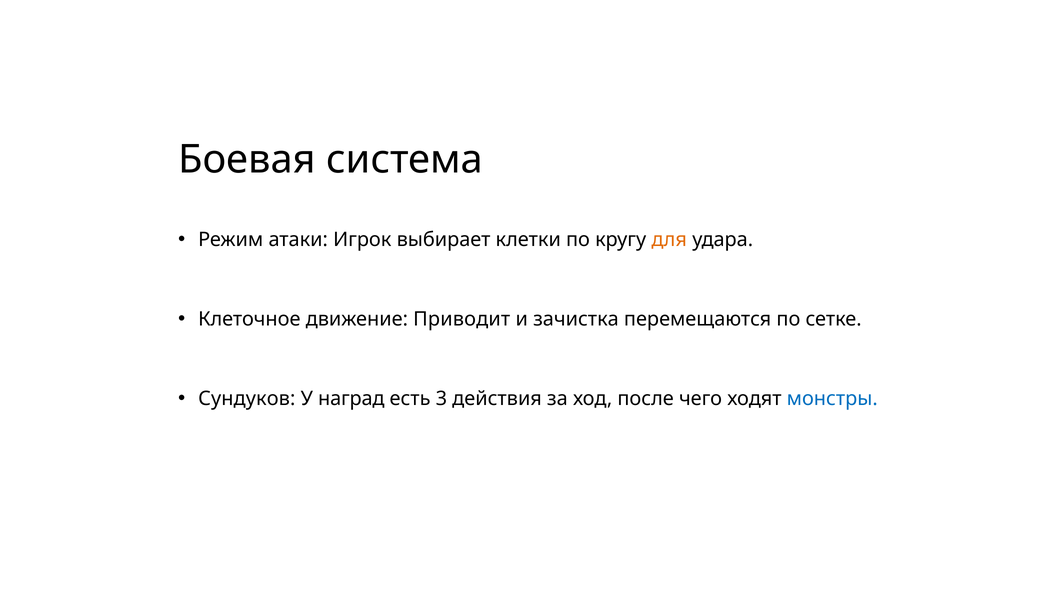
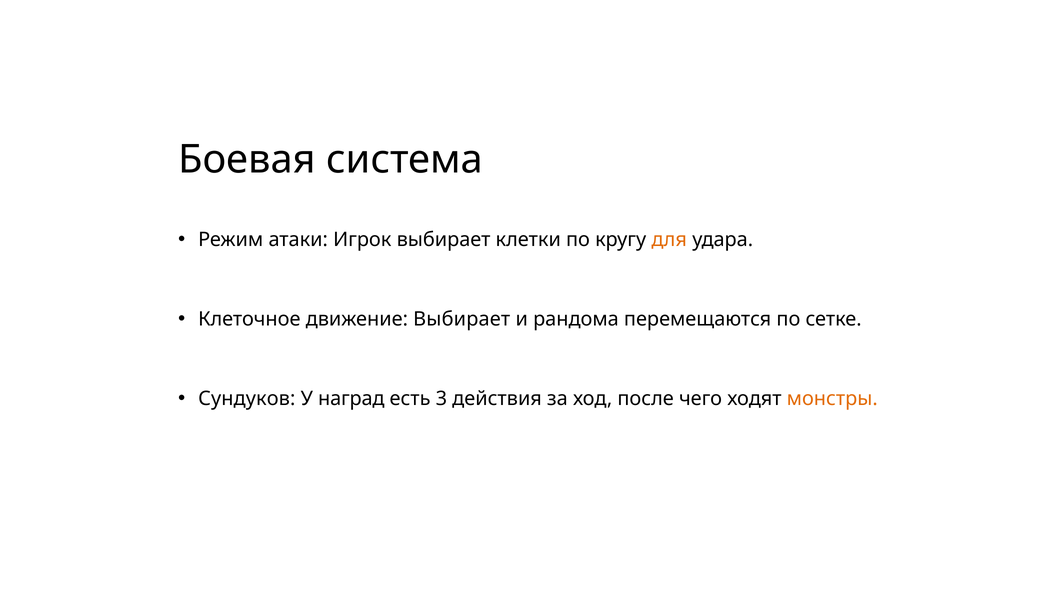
движение Приводит: Приводит -> Выбирает
зачистка: зачистка -> рандома
монстры colour: blue -> orange
